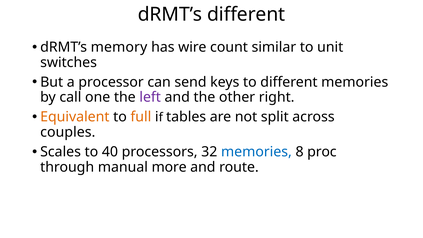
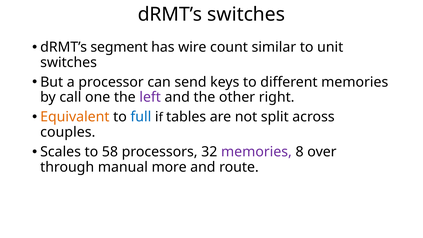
dRMT’s different: different -> switches
memory: memory -> segment
full colour: orange -> blue
40: 40 -> 58
memories at (256, 152) colour: blue -> purple
proc: proc -> over
